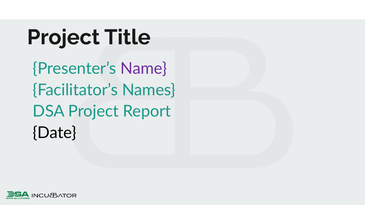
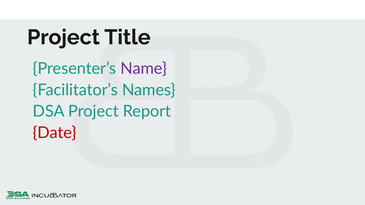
Date colour: black -> red
